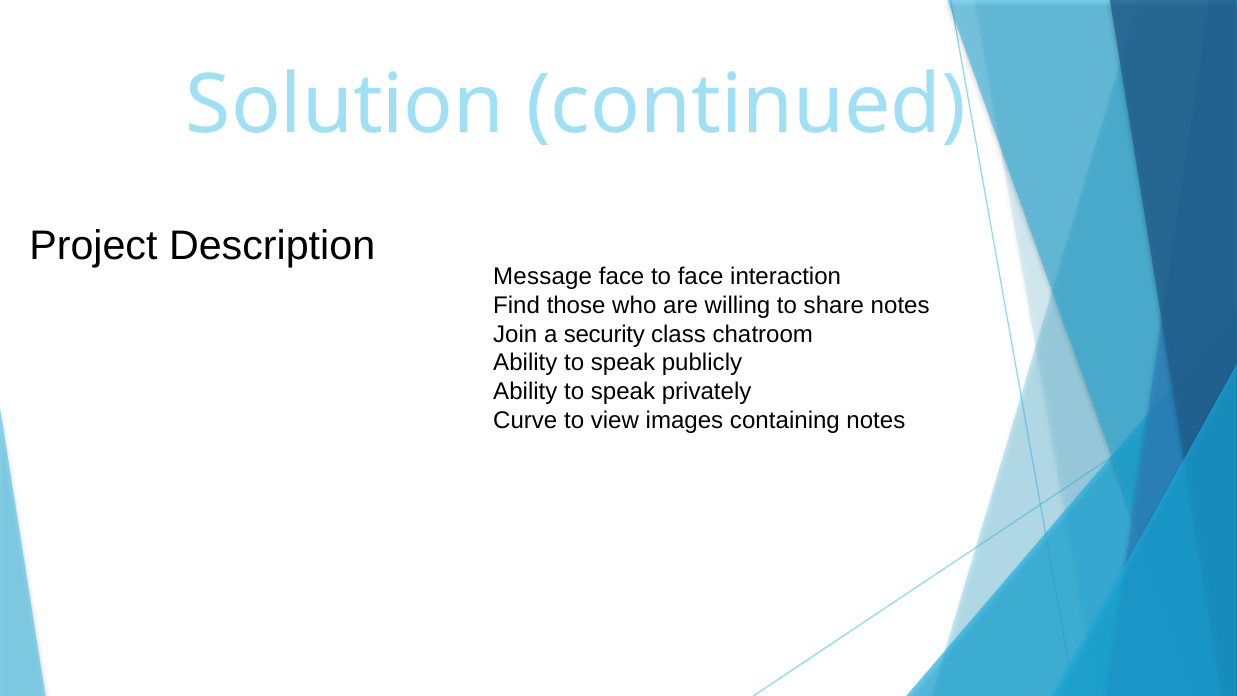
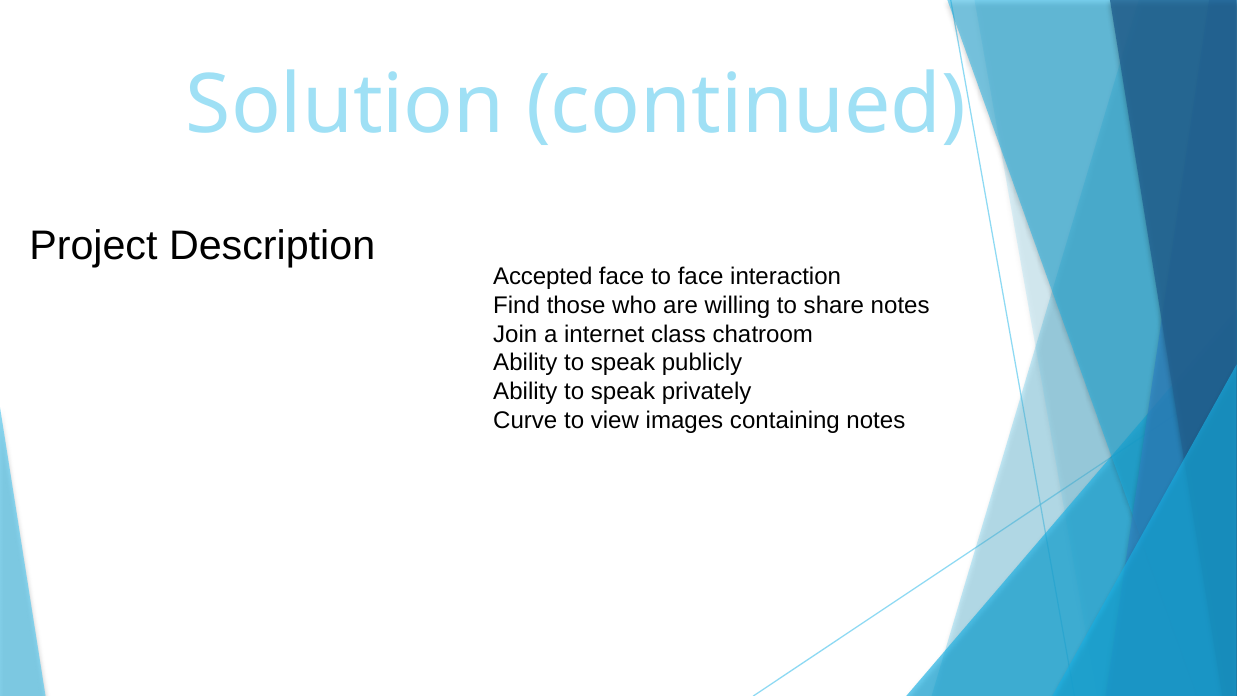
Message: Message -> Accepted
security: security -> internet
